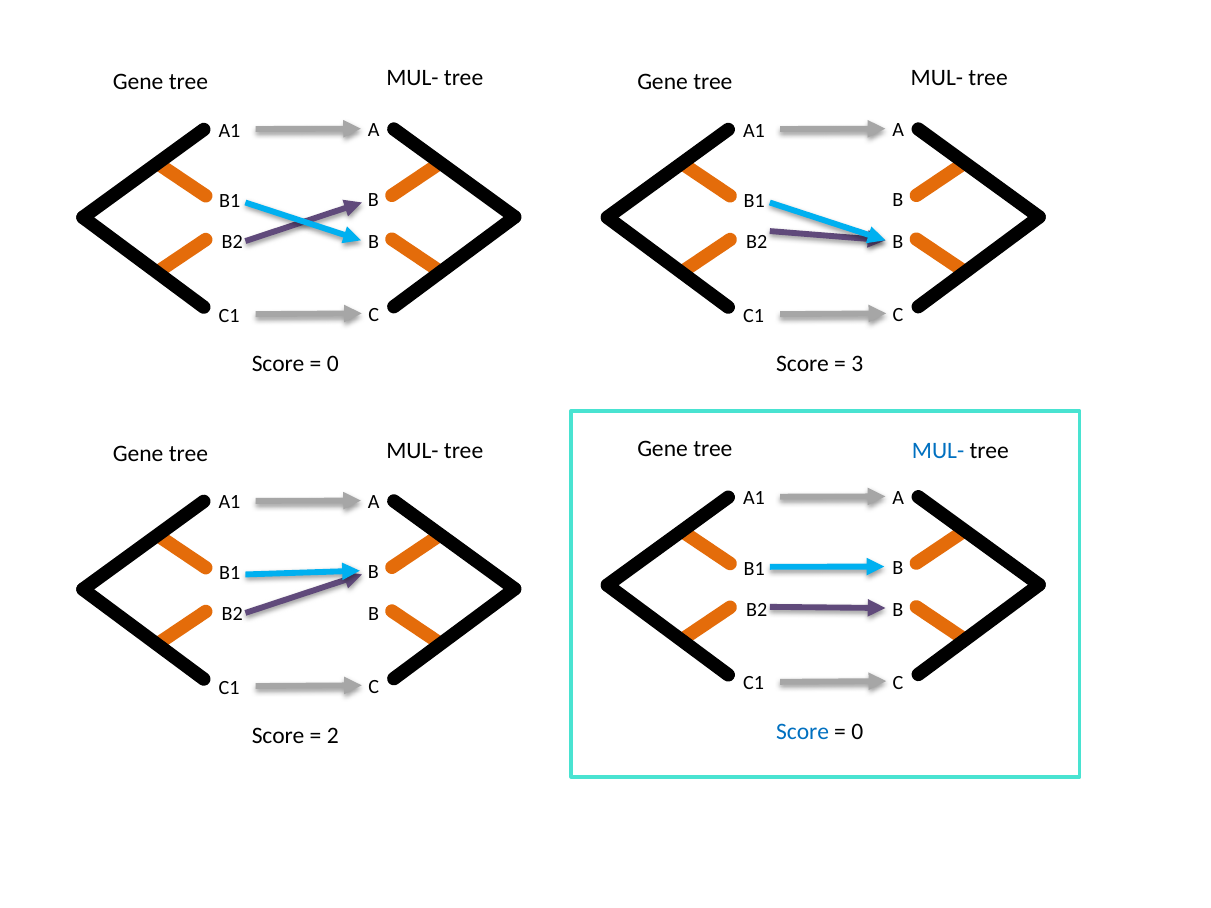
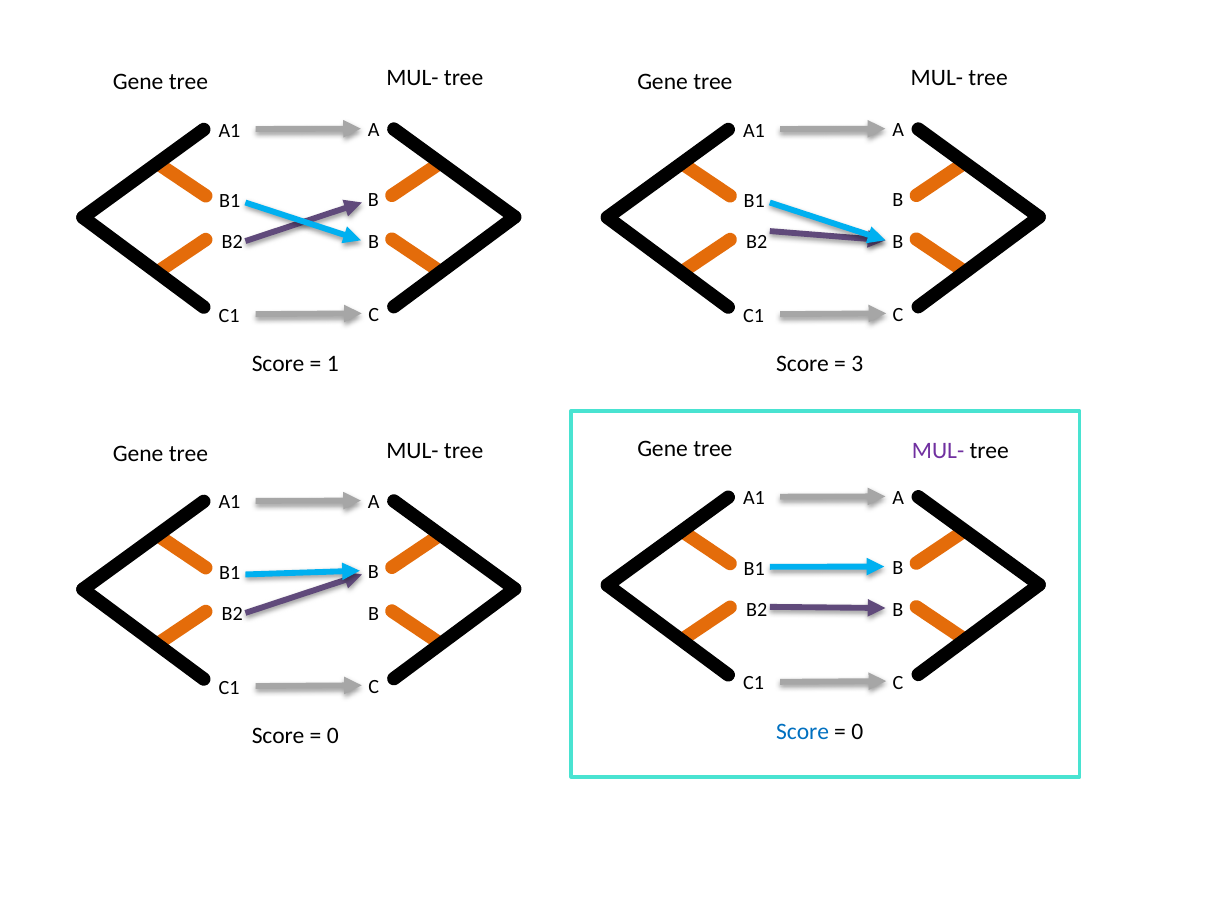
0 at (333, 364): 0 -> 1
MUL- at (938, 450) colour: blue -> purple
2 at (333, 736): 2 -> 0
